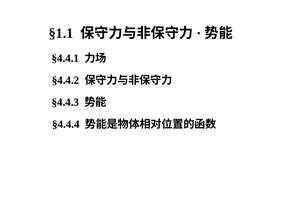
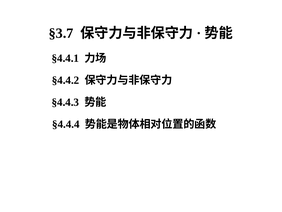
§1.1: §1.1 -> §3.7
